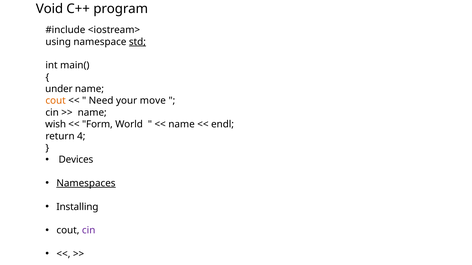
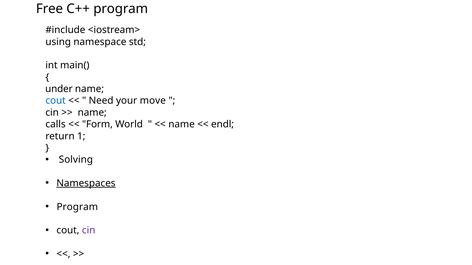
Void: Void -> Free
std underline: present -> none
cout at (56, 101) colour: orange -> blue
wish: wish -> calls
4: 4 -> 1
Devices: Devices -> Solving
Installing at (77, 207): Installing -> Program
